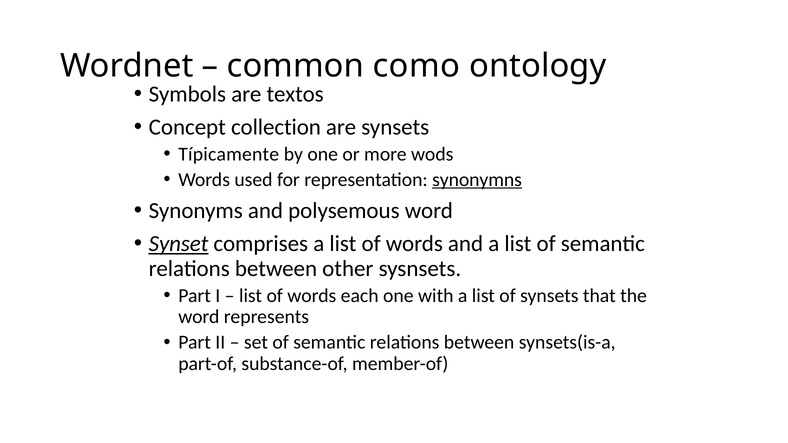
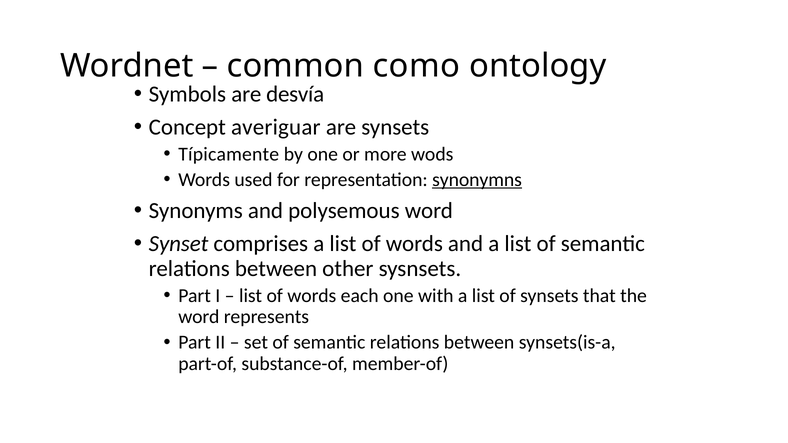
textos: textos -> desvía
collection: collection -> averiguar
Synset underline: present -> none
